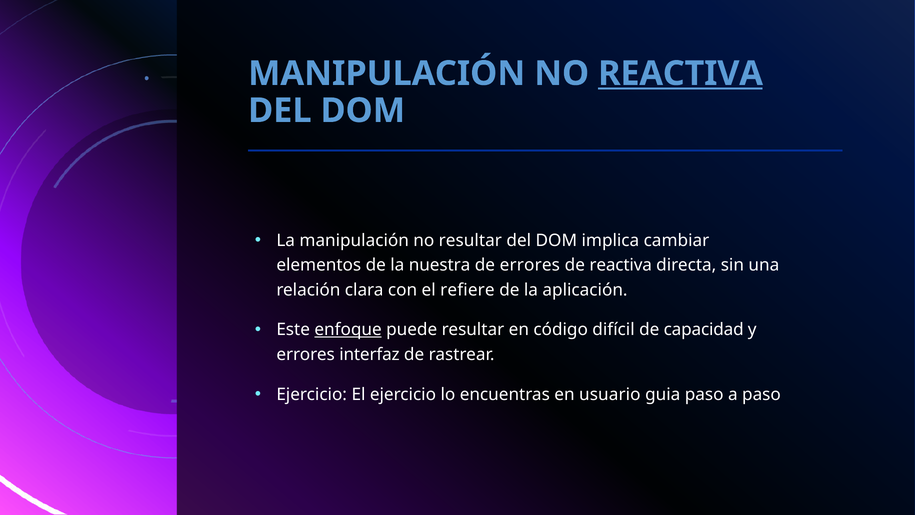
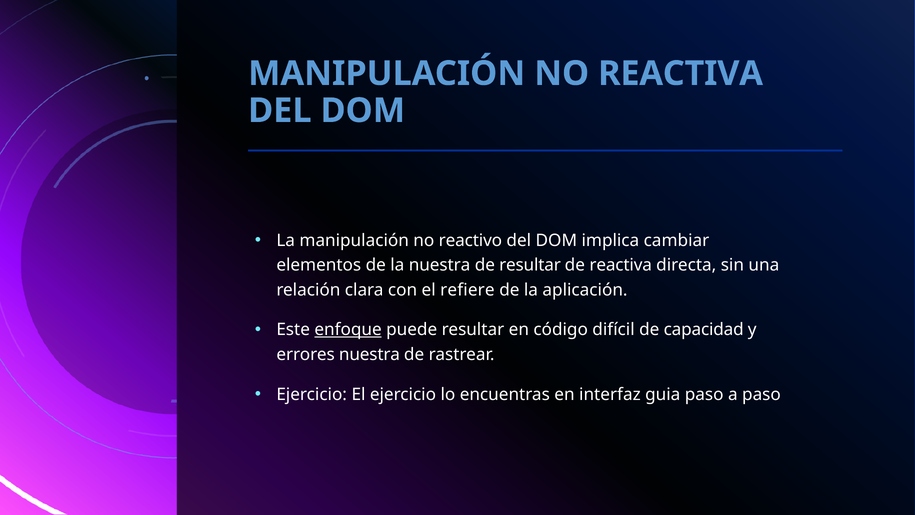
REACTIVA at (681, 74) underline: present -> none
no resultar: resultar -> reactivo
de errores: errores -> resultar
errores interfaz: interfaz -> nuestra
usuario: usuario -> interfaz
